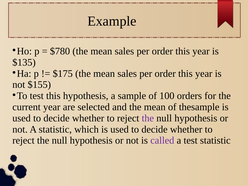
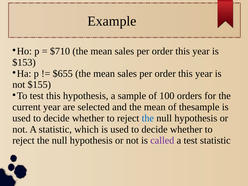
$780: $780 -> $710
$135: $135 -> $153
$175: $175 -> $655
the at (148, 118) colour: purple -> blue
